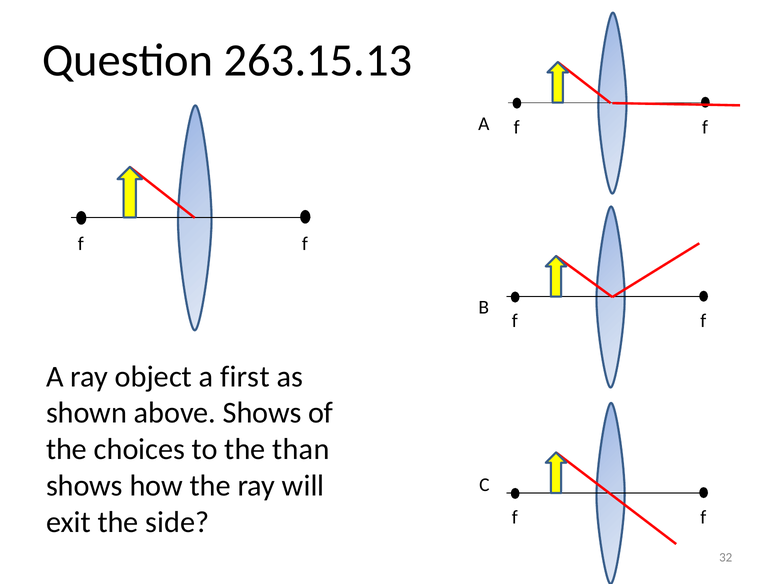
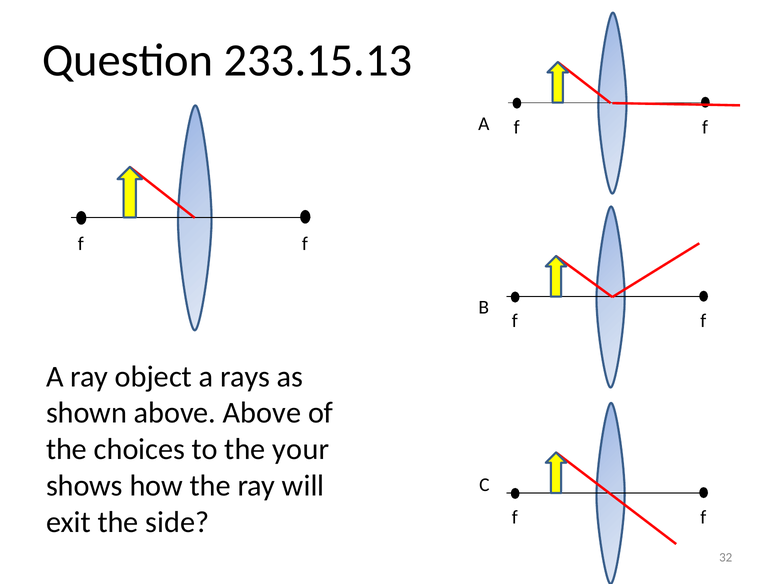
263.15.13: 263.15.13 -> 233.15.13
first: first -> rays
above Shows: Shows -> Above
than: than -> your
